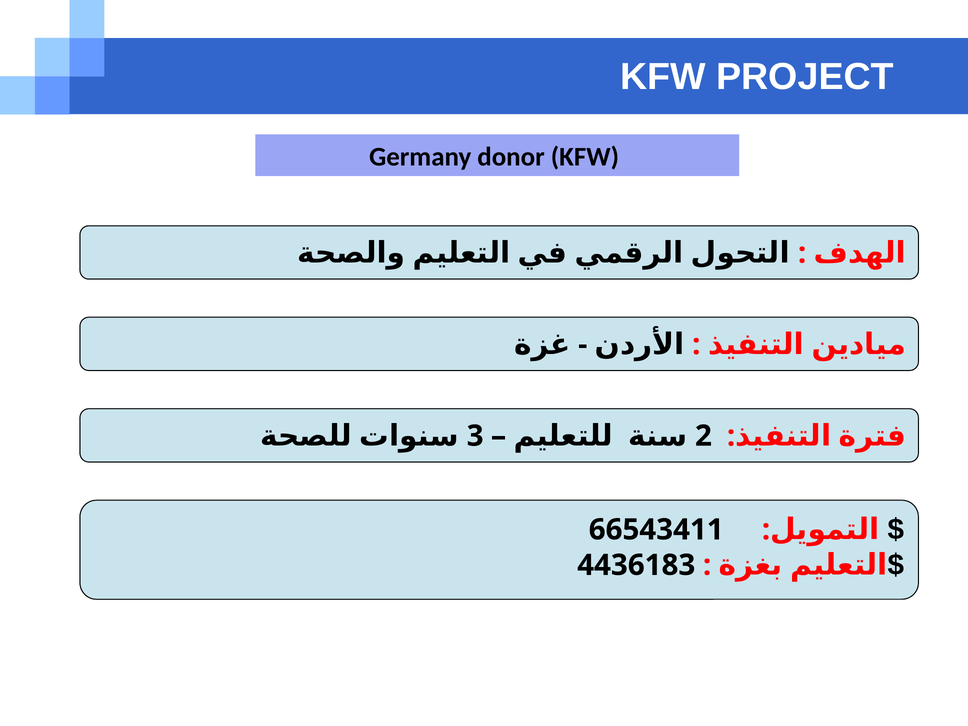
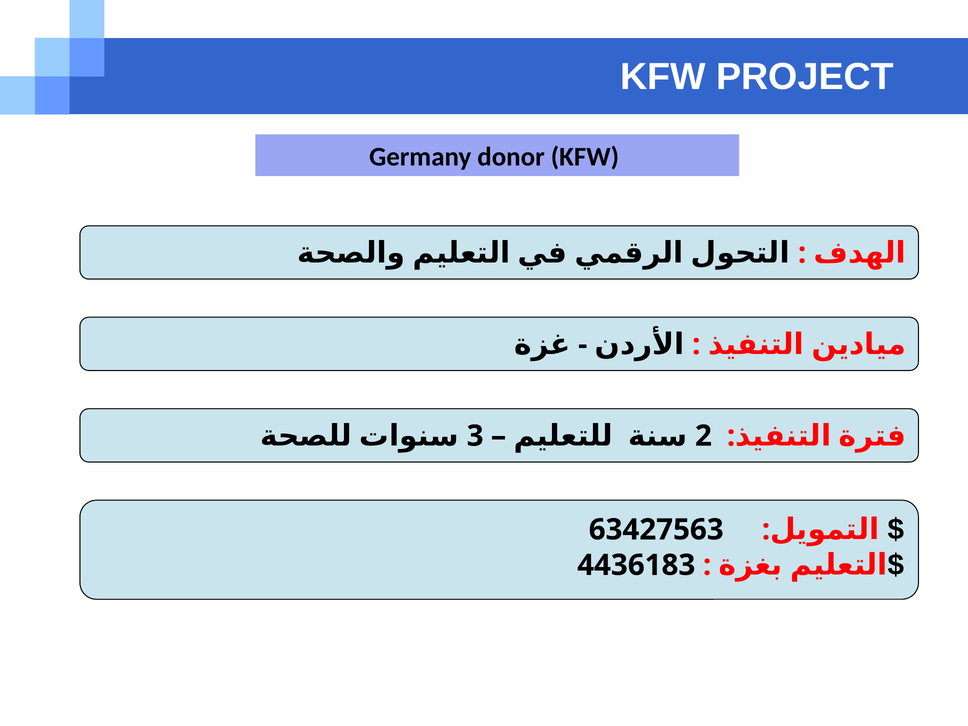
66543411: 66543411 -> 63427563
